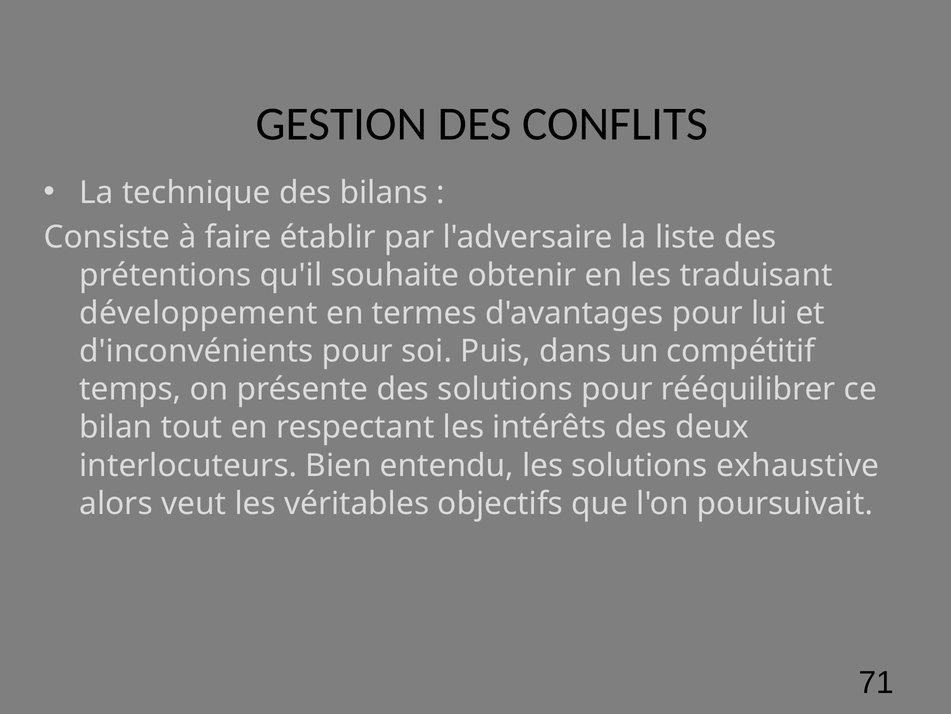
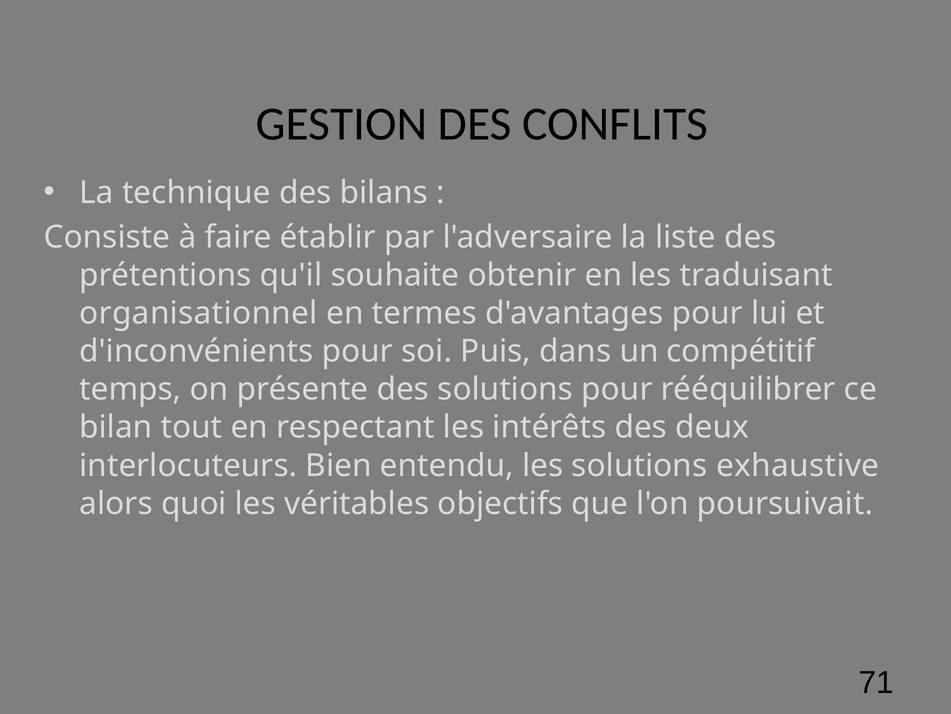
développement: développement -> organisationnel
veut: veut -> quoi
